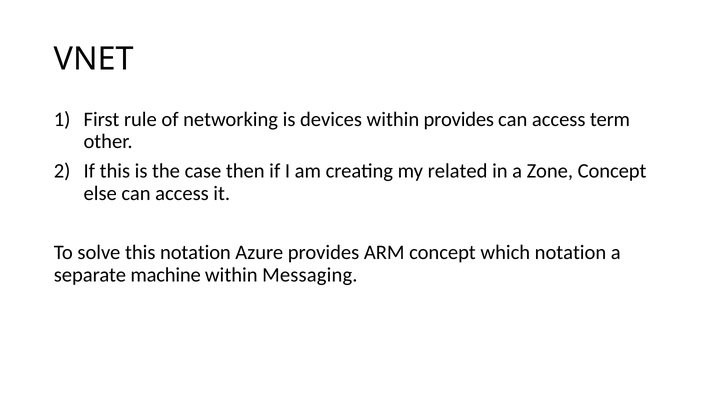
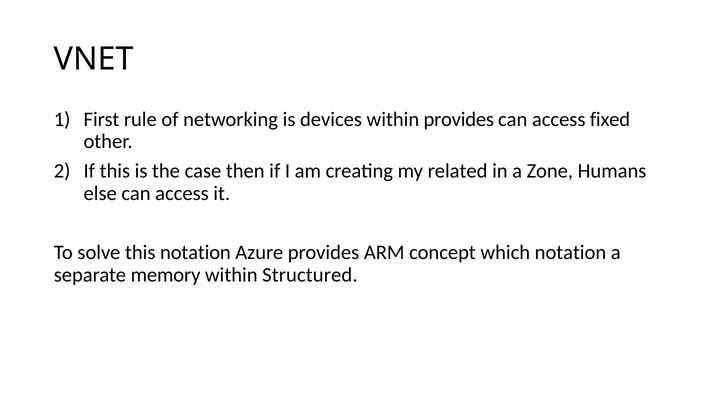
term: term -> fixed
Zone Concept: Concept -> Humans
machine: machine -> memory
Messaging: Messaging -> Structured
